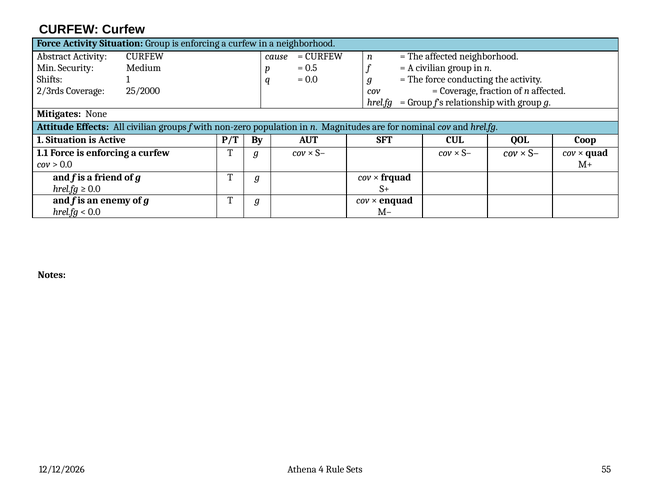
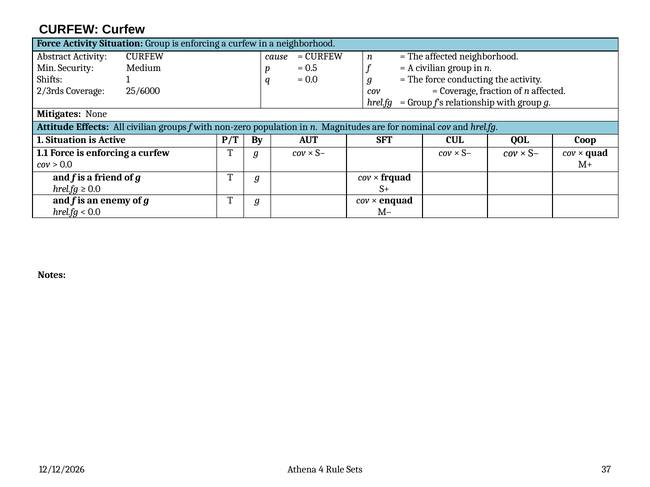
25/2000: 25/2000 -> 25/6000
55: 55 -> 37
